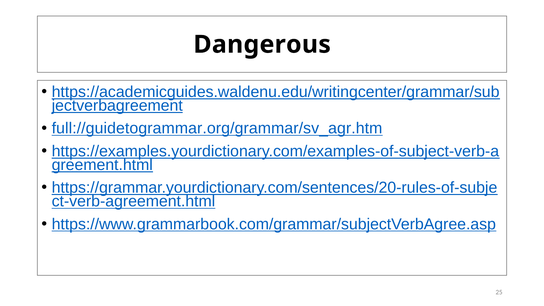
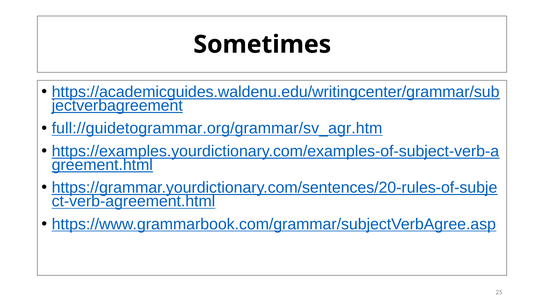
Dangerous: Dangerous -> Sometimes
